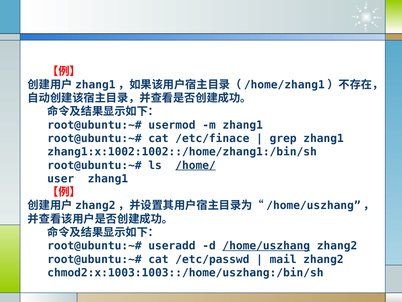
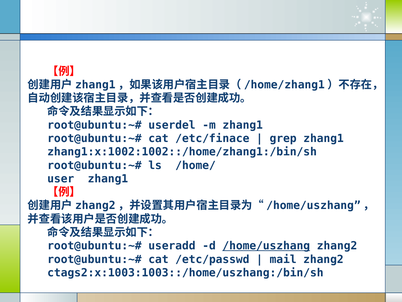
usermod: usermod -> userdel
/home/ underline: present -> none
chmod2:x:1003:1003::/home/uszhang:/bin/sh: chmod2:x:1003:1003::/home/uszhang:/bin/sh -> ctags2:x:1003:1003::/home/uszhang:/bin/sh
